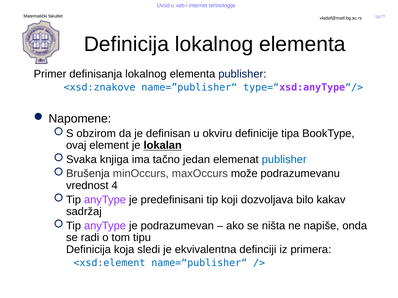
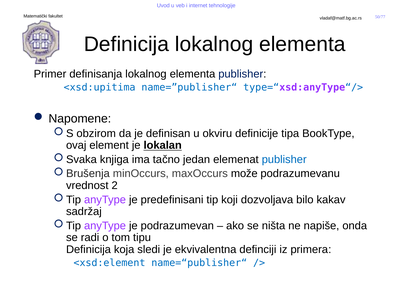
<xsd:znakove: <xsd:znakove -> <xsd:upitima
4: 4 -> 2
